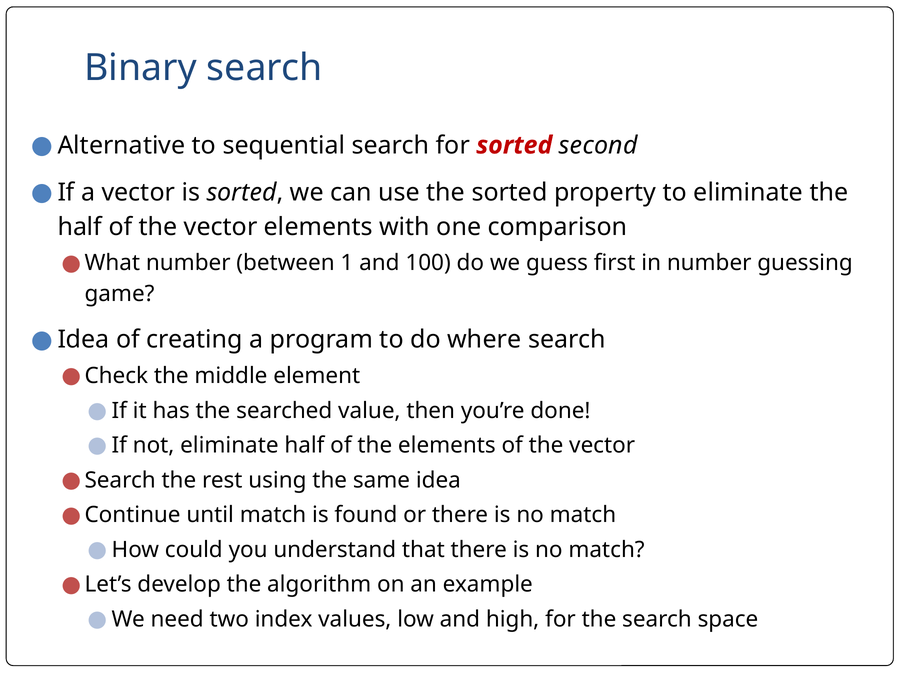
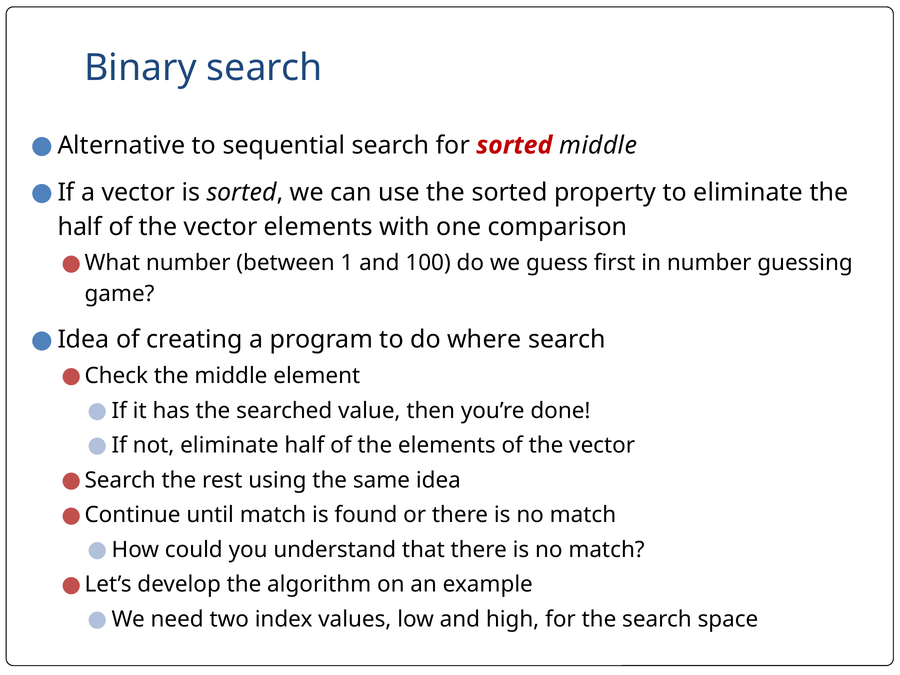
sorted second: second -> middle
